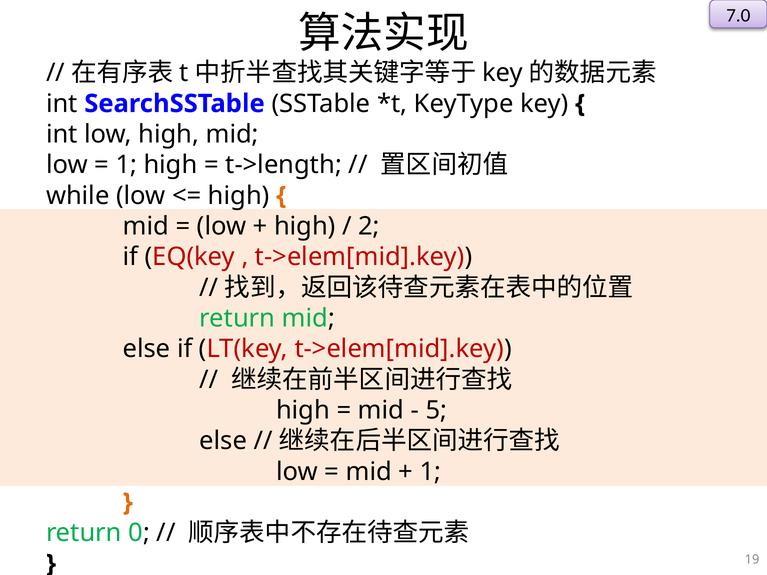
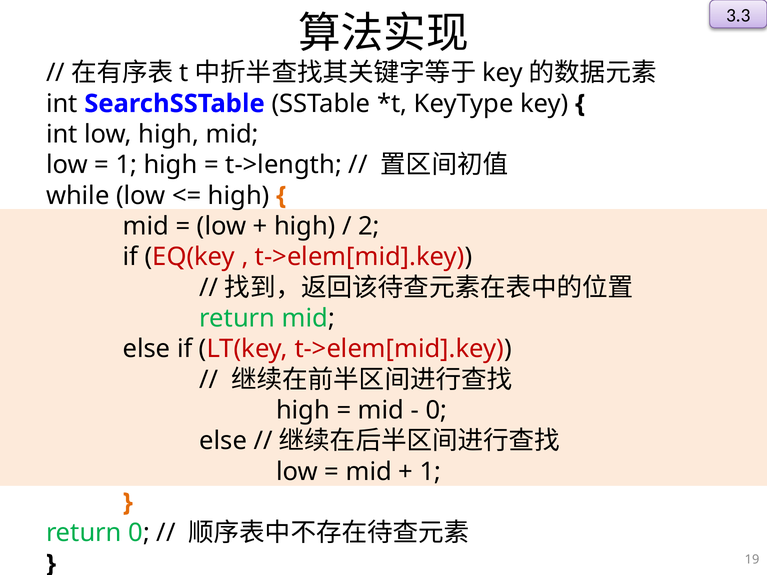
7.0: 7.0 -> 3.3
5 at (436, 411): 5 -> 0
